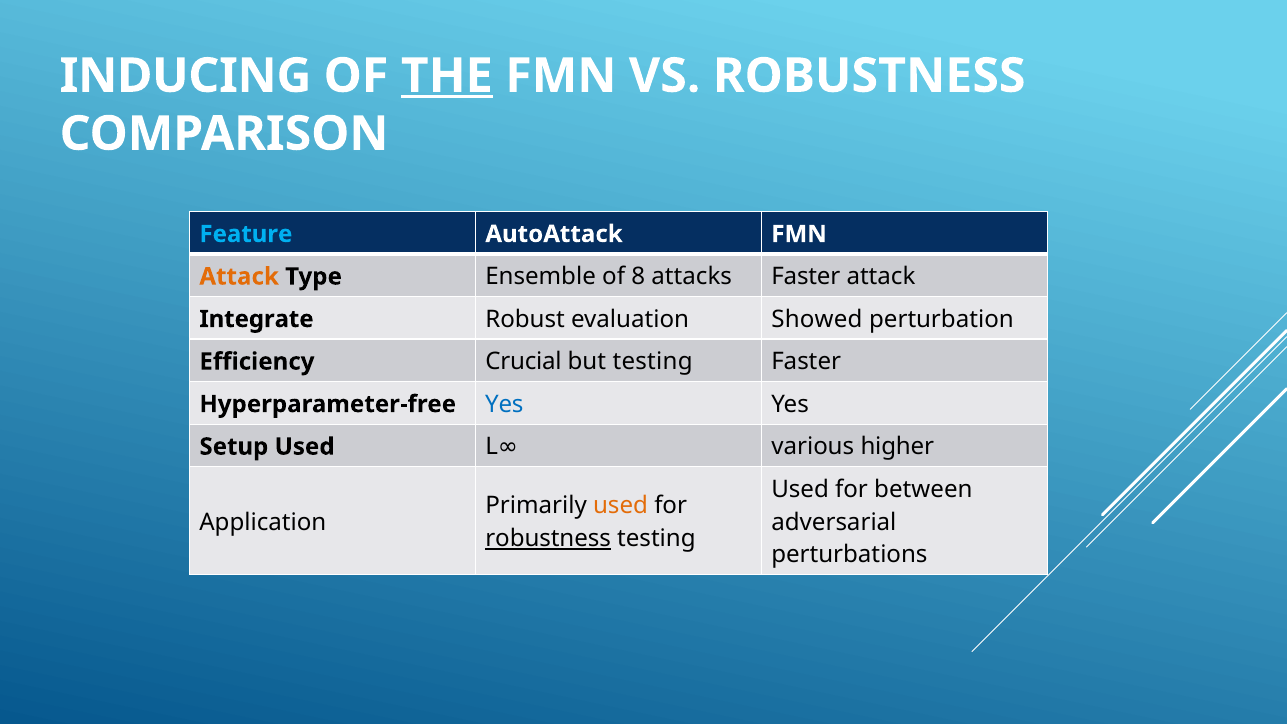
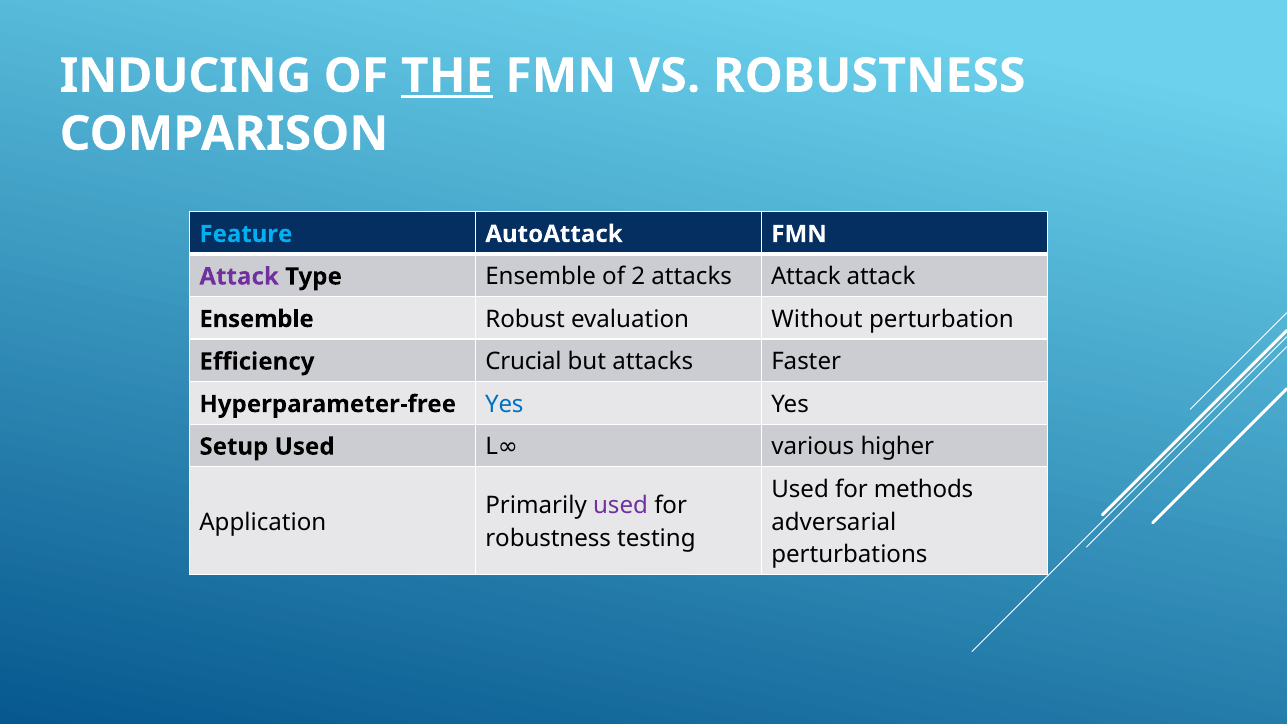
Attack at (239, 277) colour: orange -> purple
8: 8 -> 2
attacks Faster: Faster -> Attack
Integrate at (256, 319): Integrate -> Ensemble
Showed: Showed -> Without
but testing: testing -> attacks
between: between -> methods
used at (621, 506) colour: orange -> purple
robustness at (548, 538) underline: present -> none
